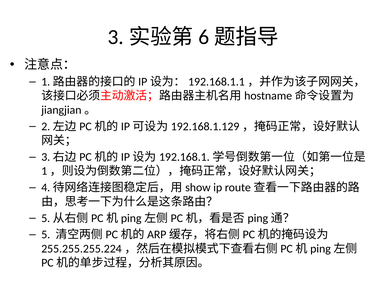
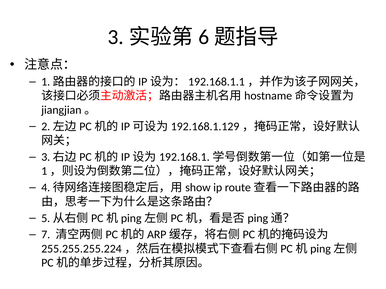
5: 5 -> 7
